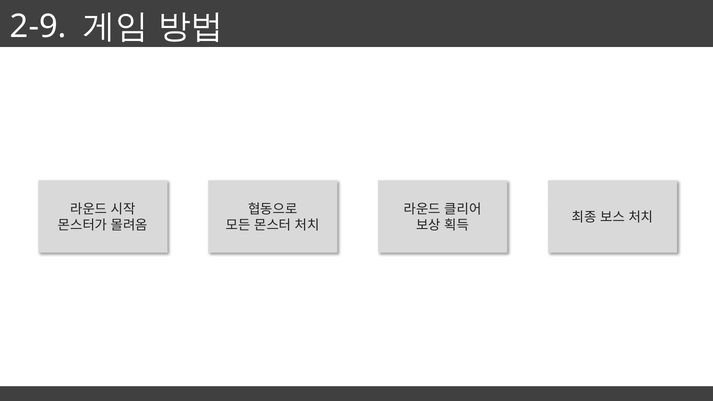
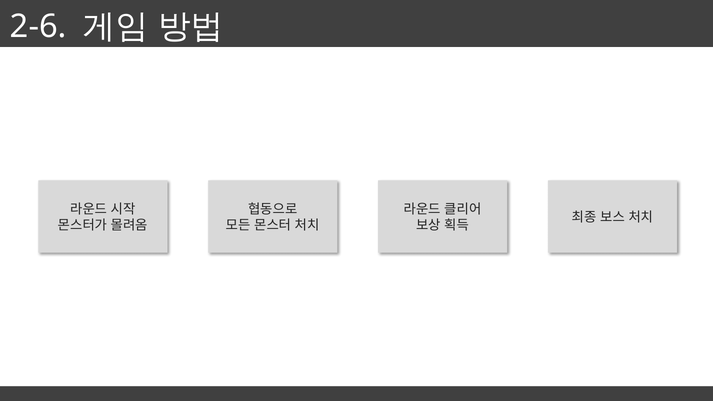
2-9: 2-9 -> 2-6
